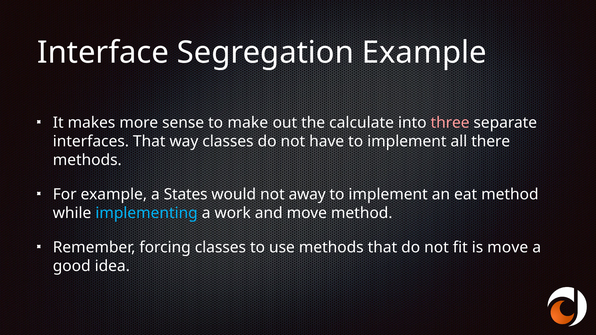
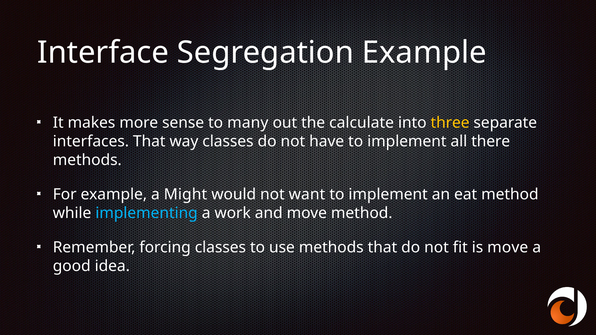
make: make -> many
three colour: pink -> yellow
States: States -> Might
away: away -> want
